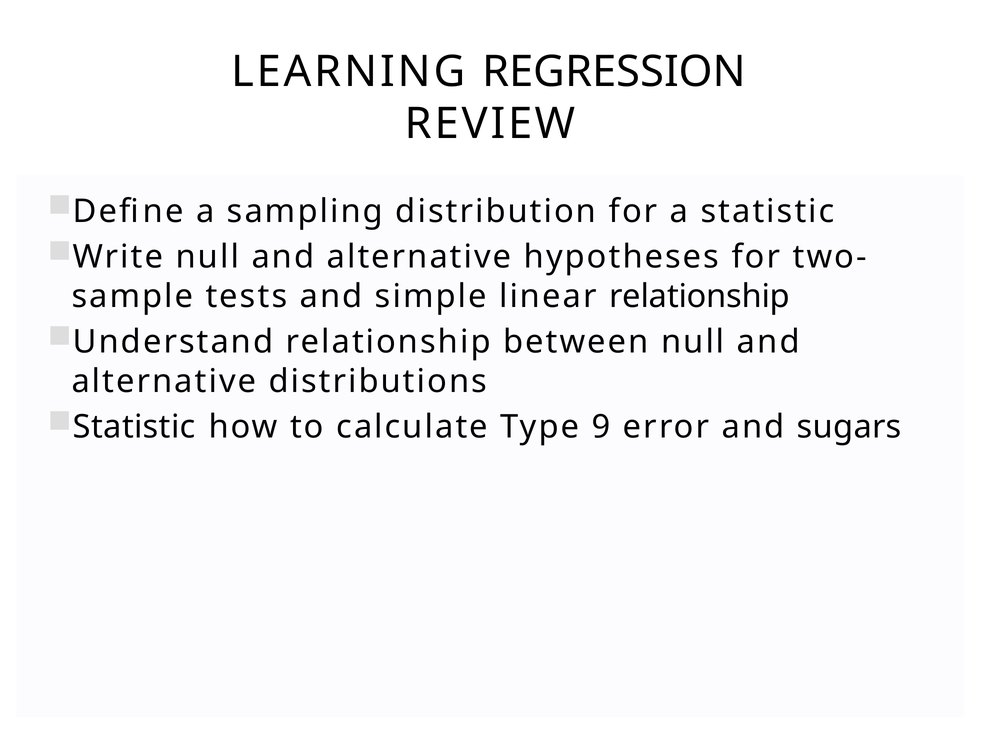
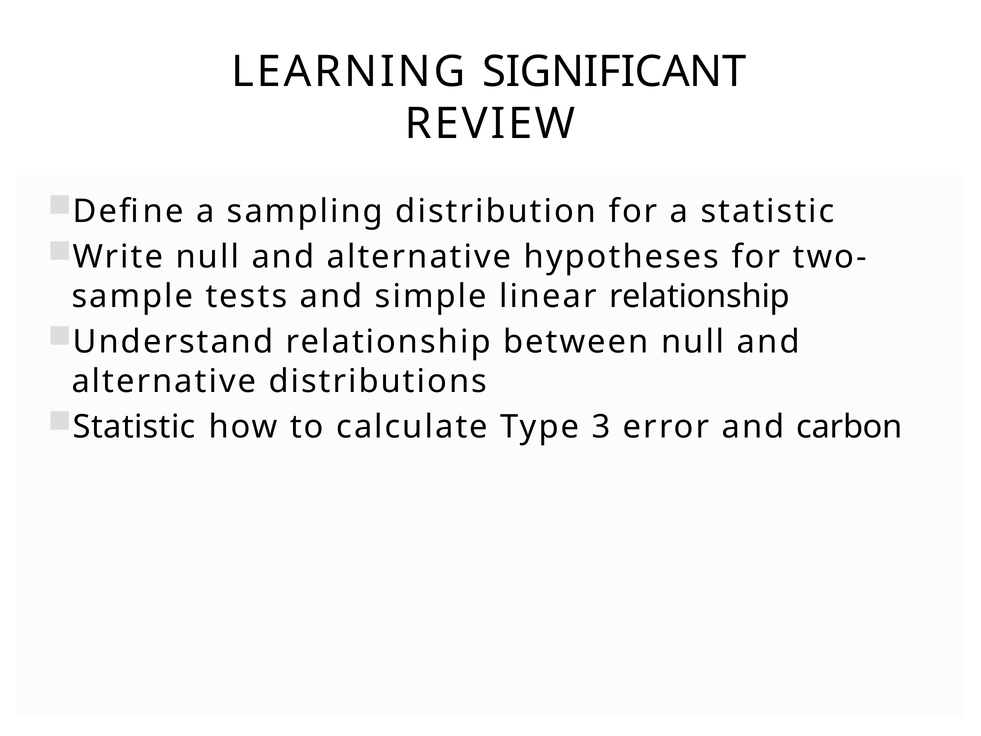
REGRESSION: REGRESSION -> SIGNIFICANT
9: 9 -> 3
sugars: sugars -> carbon
